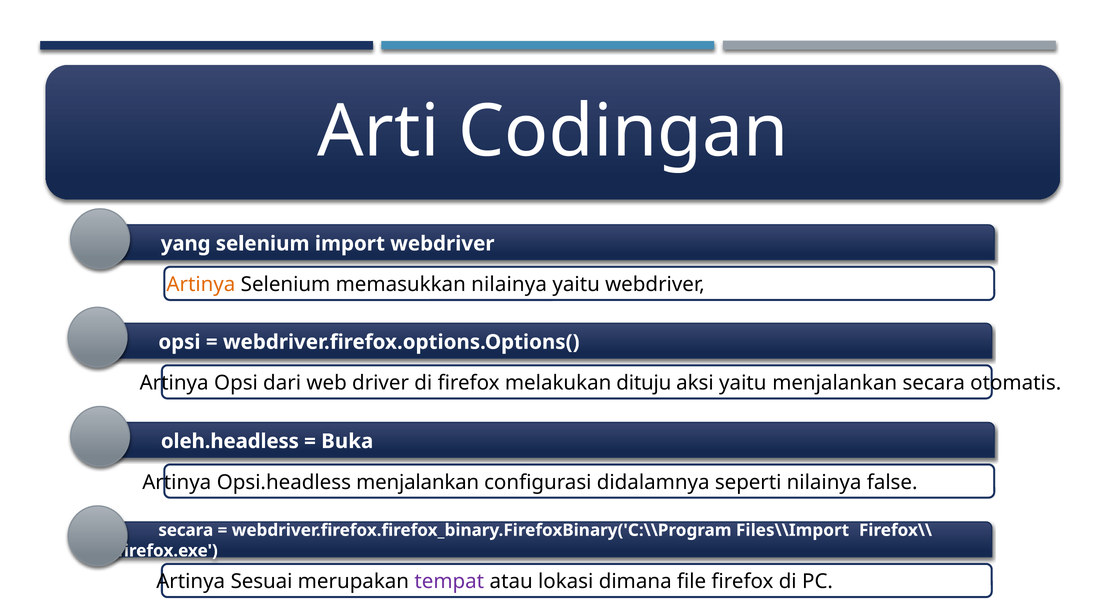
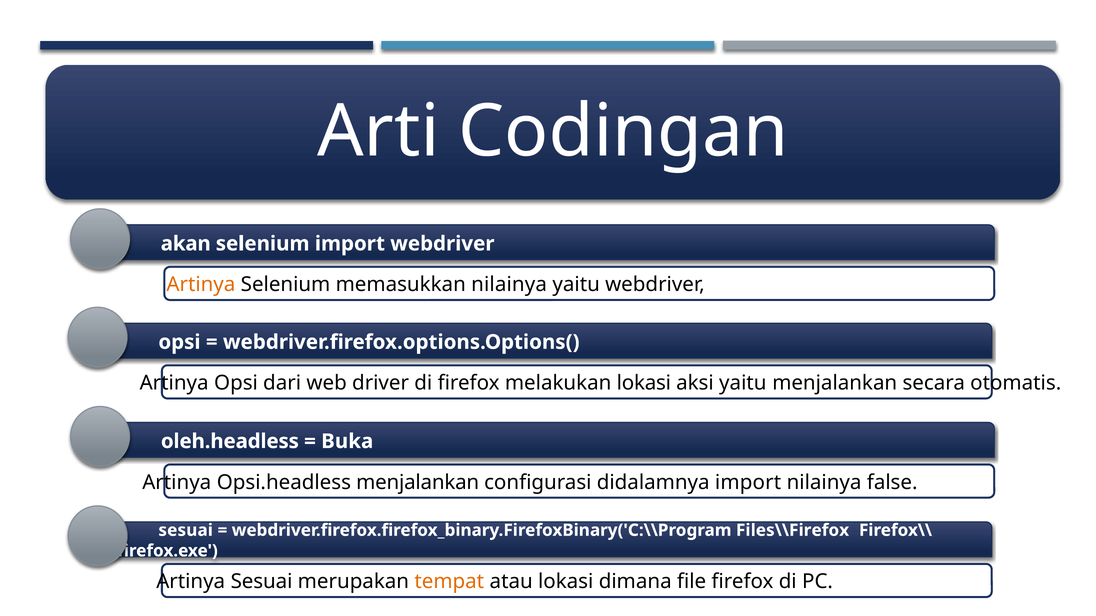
yang: yang -> akan
melakukan dituju: dituju -> lokasi
didalamnya seperti: seperti -> import
secara at (186, 531): secara -> sesuai
Files\\Import: Files\\Import -> Files\\Firefox
tempat colour: purple -> orange
